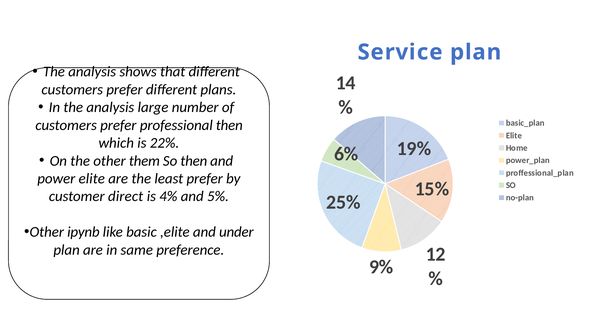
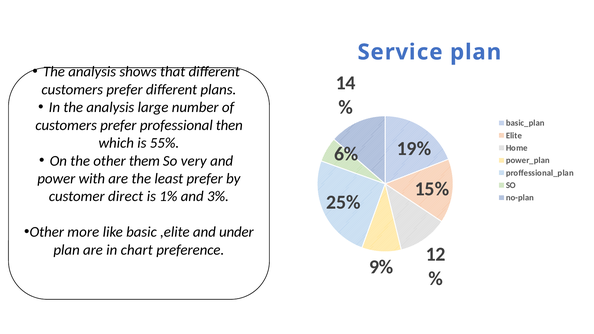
22%: 22% -> 55%
So then: then -> very
power elite: elite -> with
4%: 4% -> 1%
5%: 5% -> 3%
ipynb: ipynb -> more
same: same -> chart
